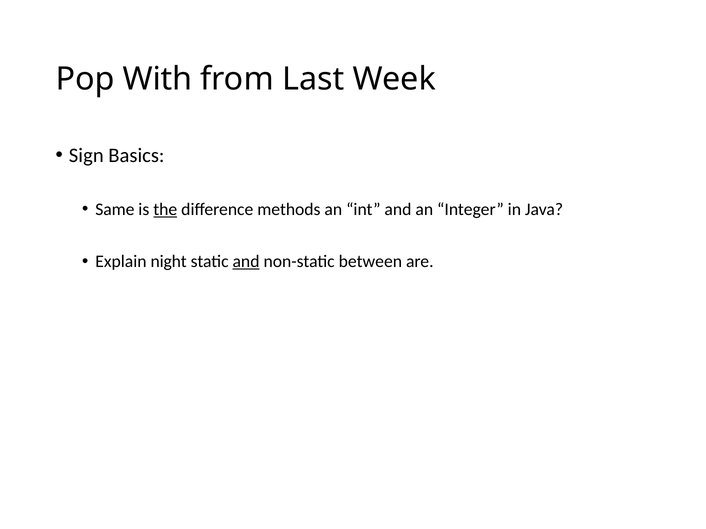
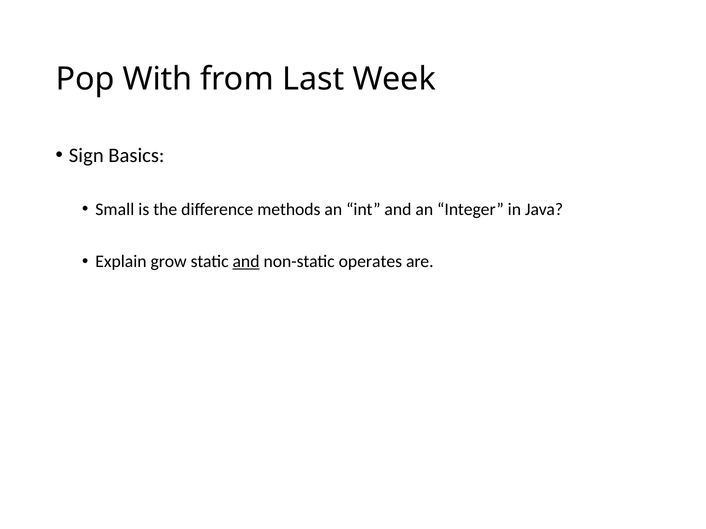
Same: Same -> Small
the underline: present -> none
night: night -> grow
between: between -> operates
